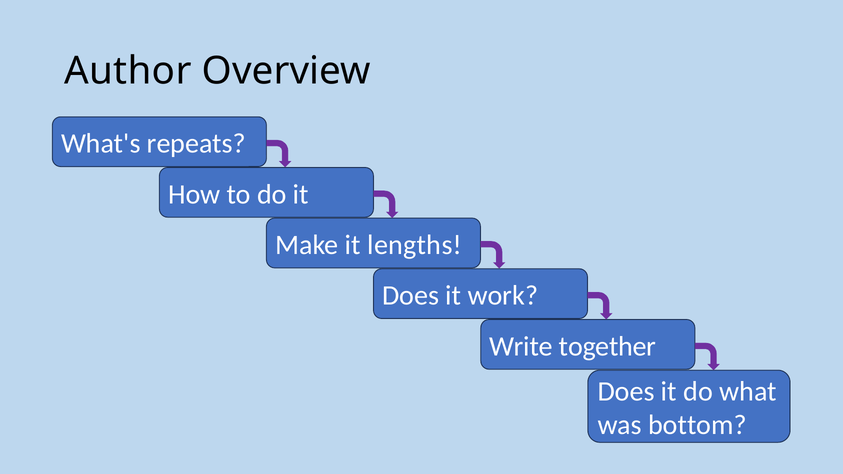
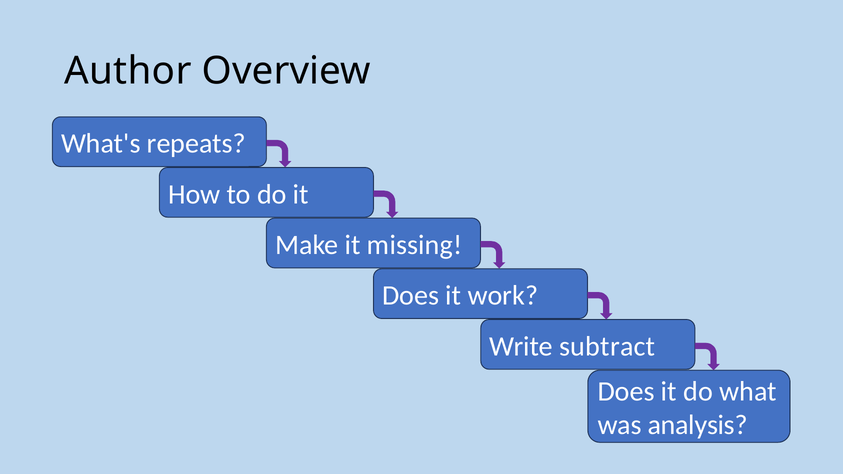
lengths: lengths -> missing
together: together -> subtract
bottom: bottom -> analysis
